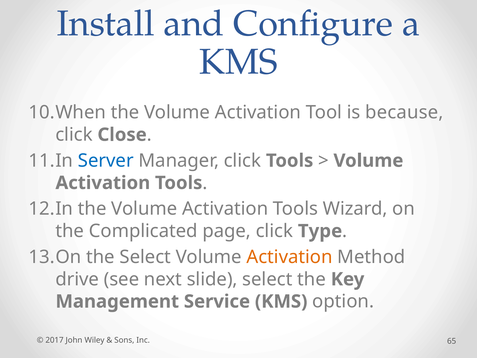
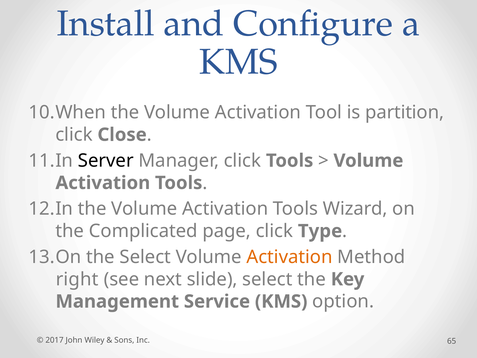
because: because -> partition
Server colour: blue -> black
drive: drive -> right
